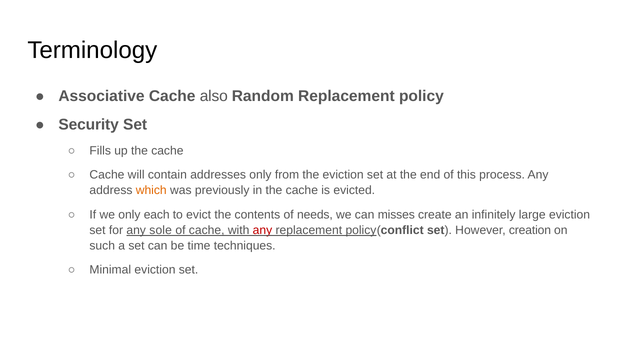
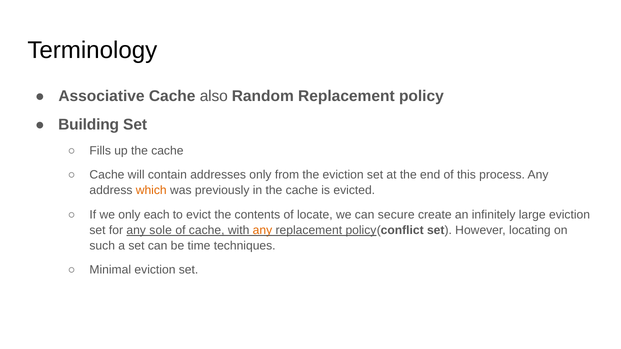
Security: Security -> Building
needs: needs -> locate
misses: misses -> secure
any at (262, 230) colour: red -> orange
creation: creation -> locating
